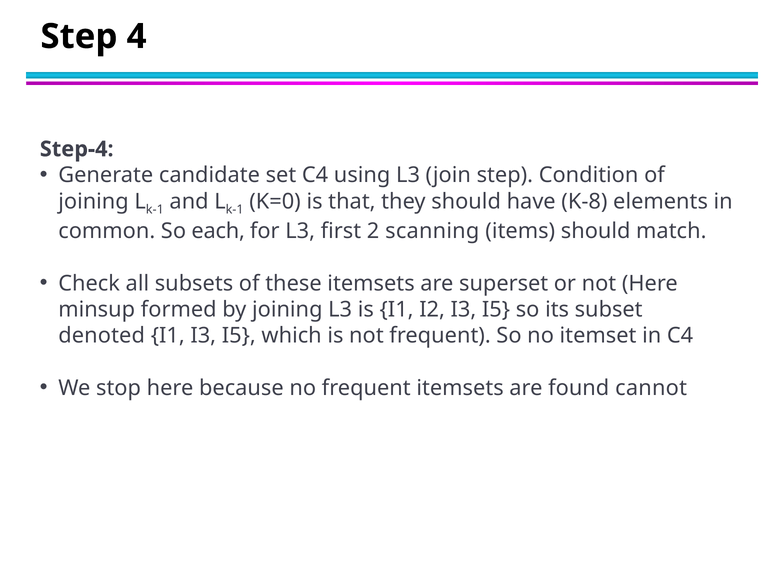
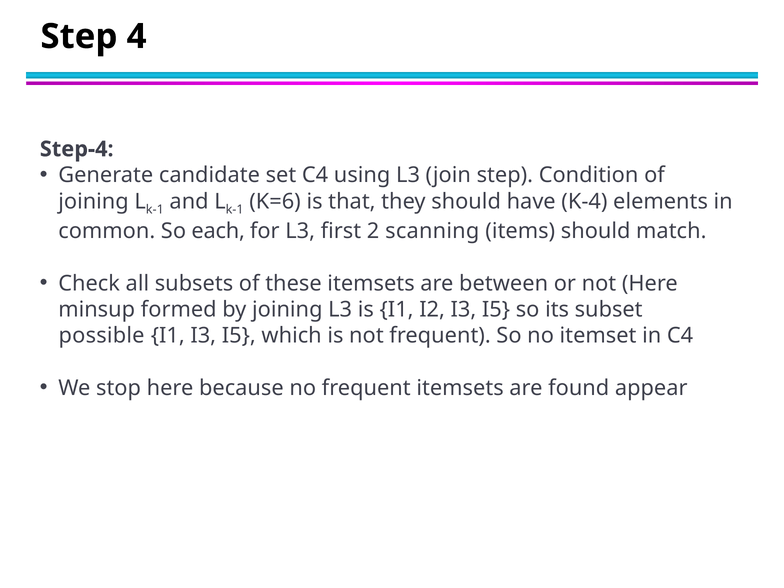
K=0: K=0 -> K=6
K-8: K-8 -> K-4
superset: superset -> between
denoted: denoted -> possible
cannot: cannot -> appear
